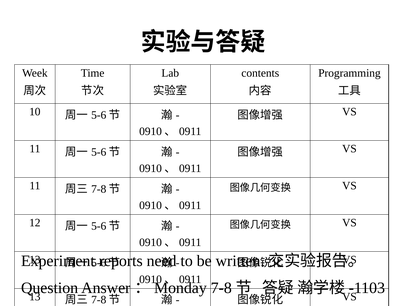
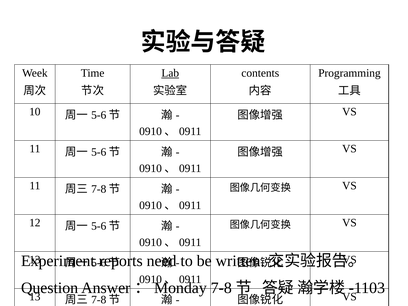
Lab underline: none -> present
